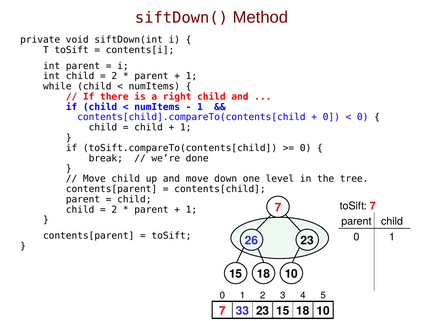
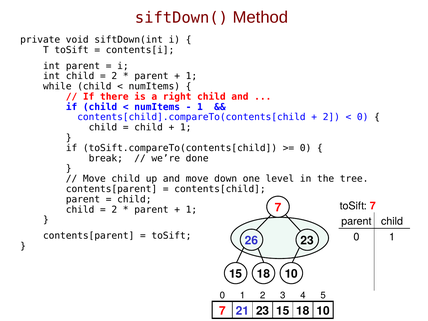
0 at (331, 117): 0 -> 2
33: 33 -> 21
